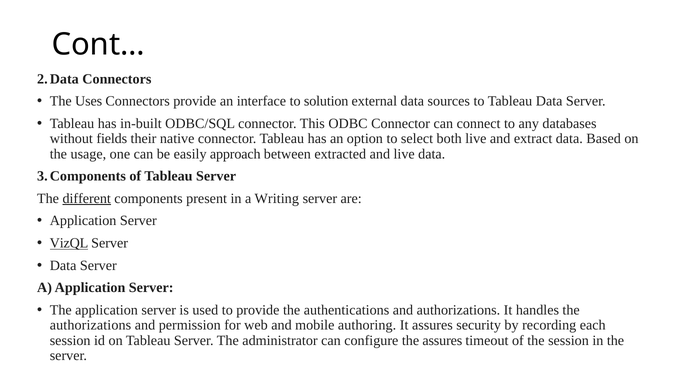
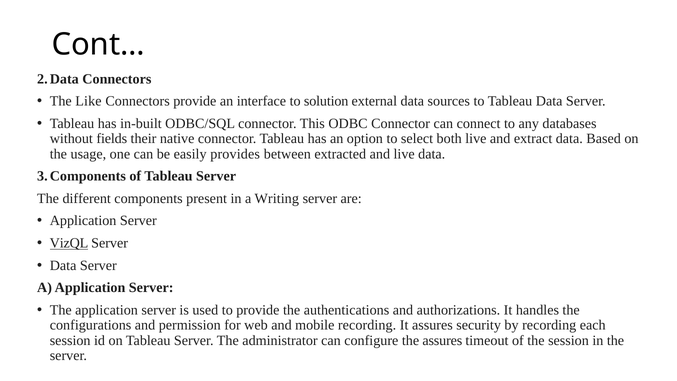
Uses: Uses -> Like
approach: approach -> provides
different underline: present -> none
authorizations at (91, 325): authorizations -> configurations
mobile authoring: authoring -> recording
